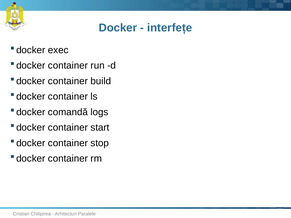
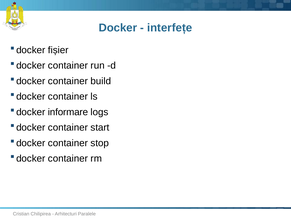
exec: exec -> fișier
comandă: comandă -> informare
